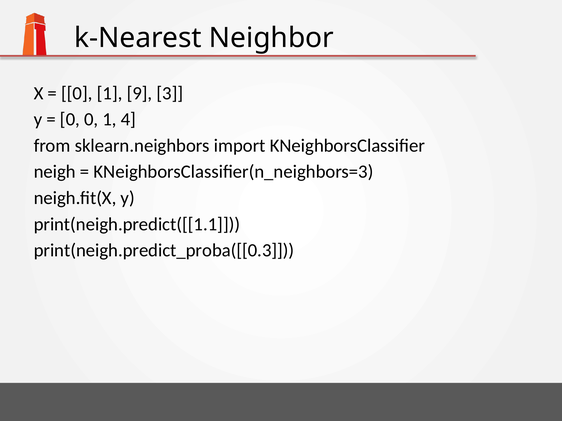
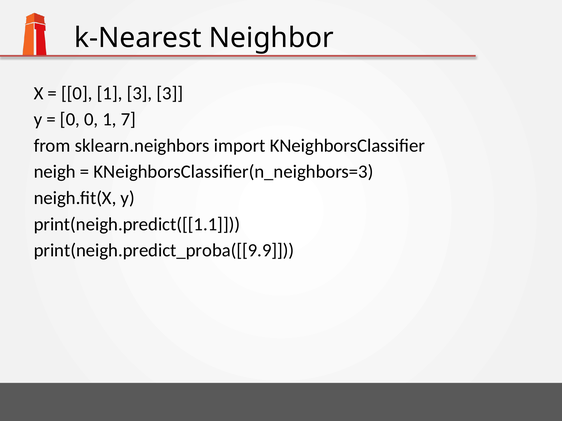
1 9: 9 -> 3
4: 4 -> 7
print(neigh.predict_proba([[0.3: print(neigh.predict_proba([[0.3 -> print(neigh.predict_proba([[9.9
